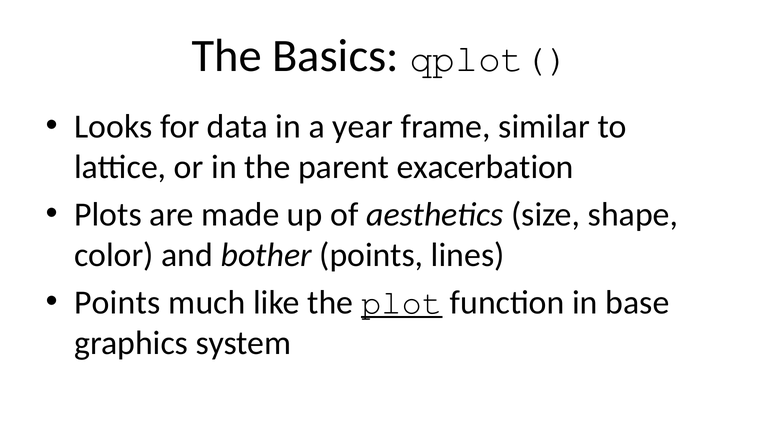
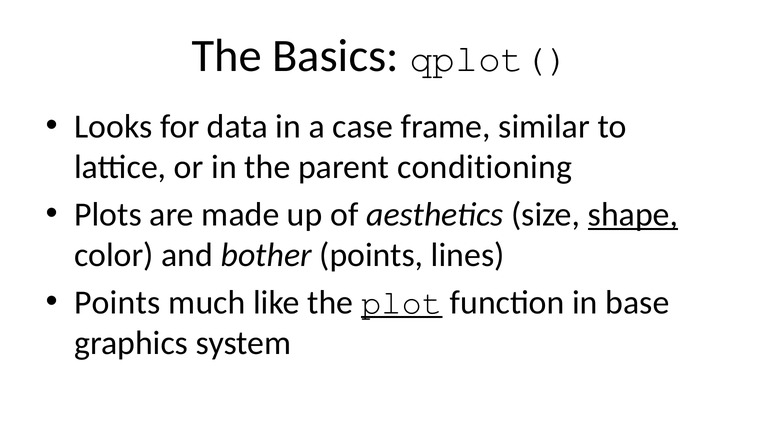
year: year -> case
exacerbation: exacerbation -> conditioning
shape underline: none -> present
